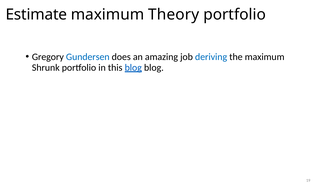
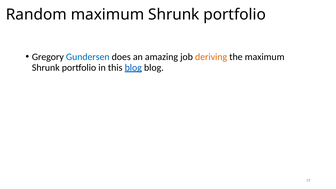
Estimate: Estimate -> Random
Theory at (174, 14): Theory -> Shrunk
deriving colour: blue -> orange
